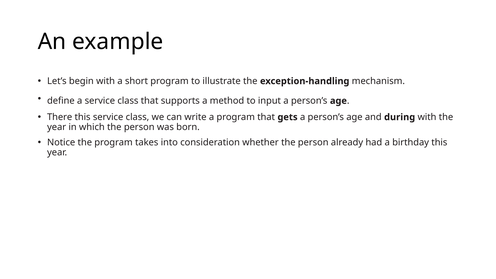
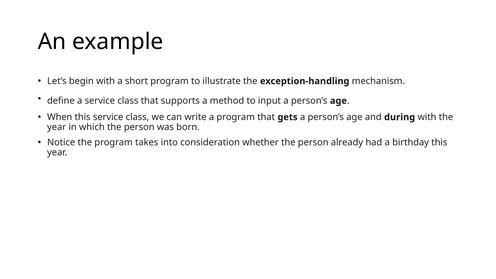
There: There -> When
